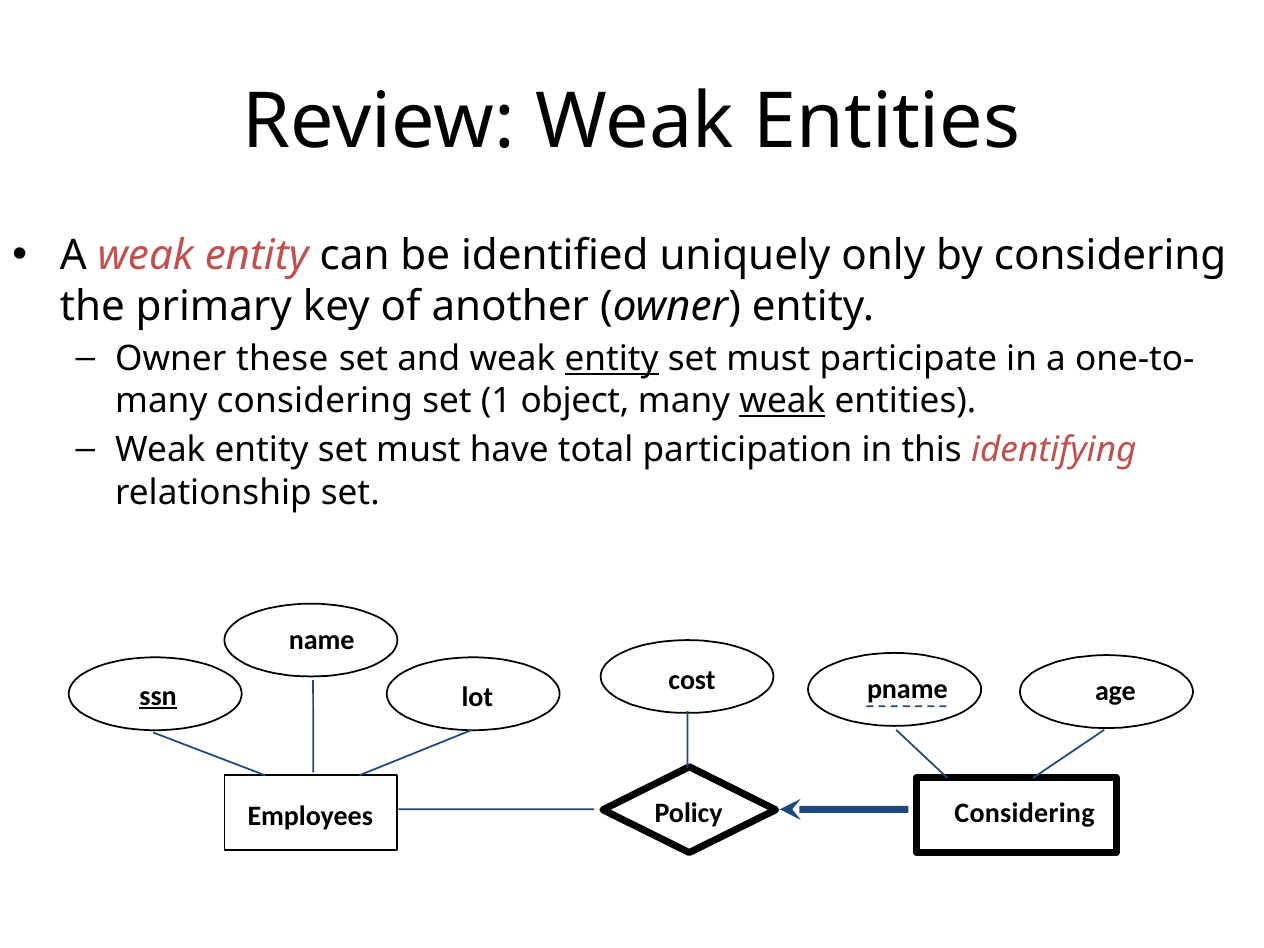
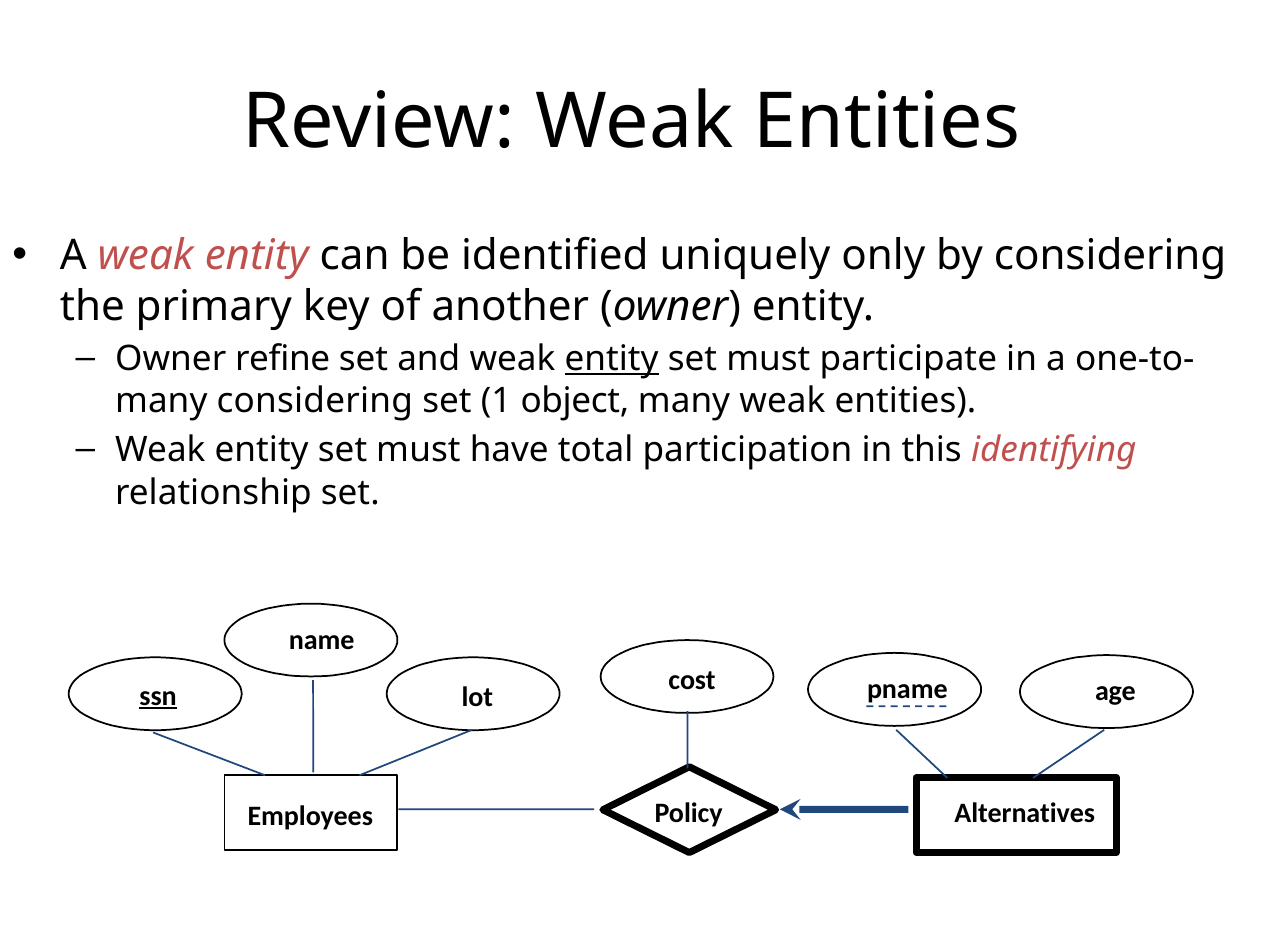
these: these -> refine
weak at (782, 401) underline: present -> none
Considering at (1025, 814): Considering -> Alternatives
